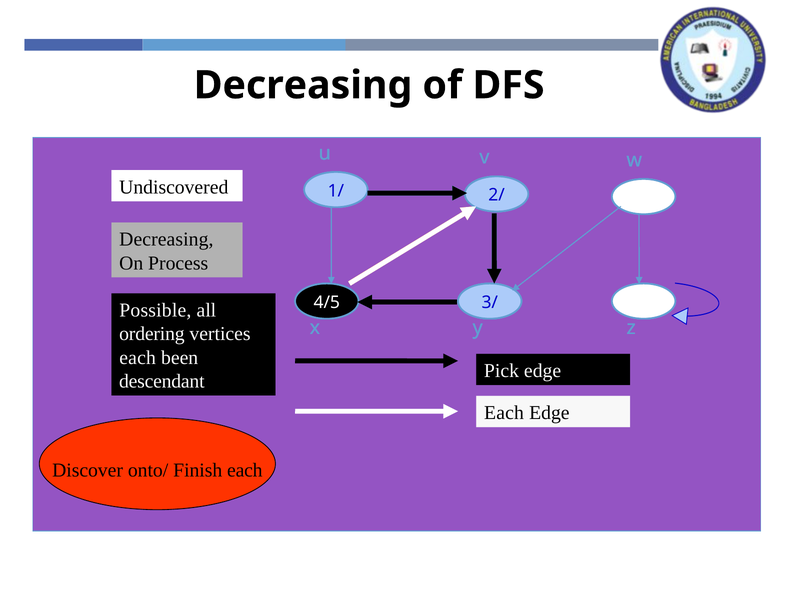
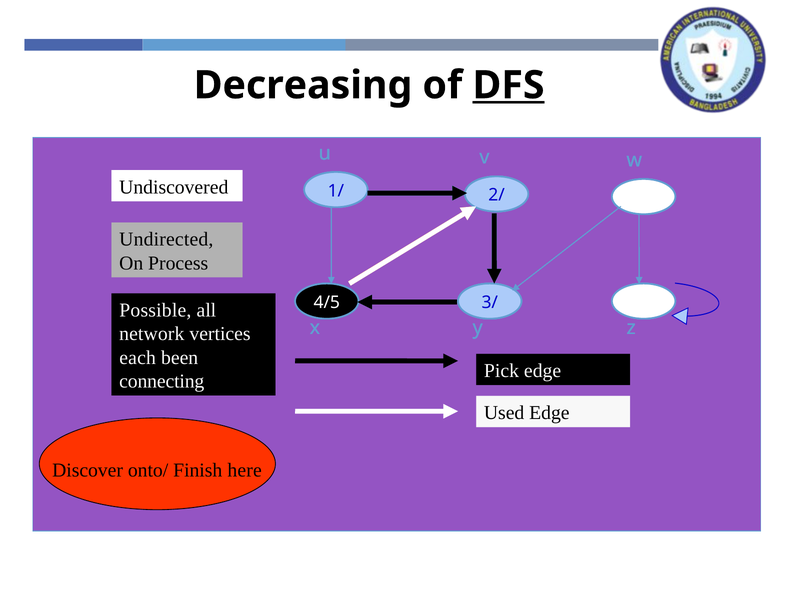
DFS underline: none -> present
Decreasing at (166, 240): Decreasing -> Undirected
ordering: ordering -> network
descendant: descendant -> connecting
Each at (504, 413): Each -> Used
Finish each: each -> here
